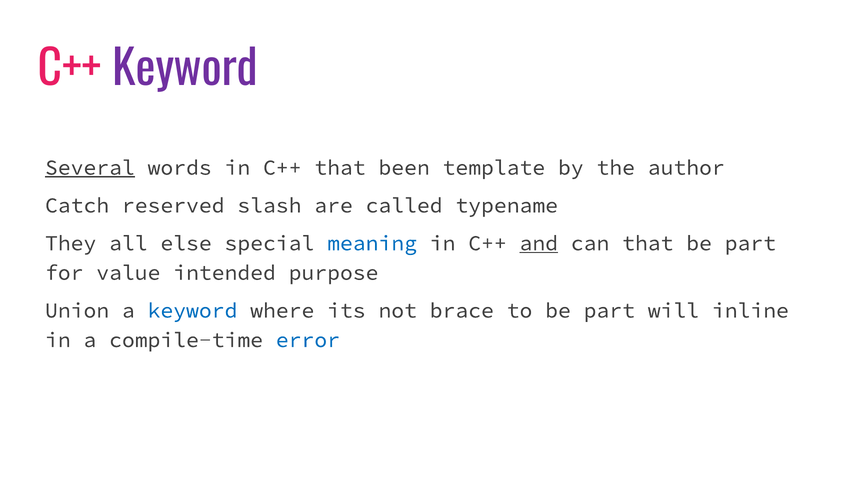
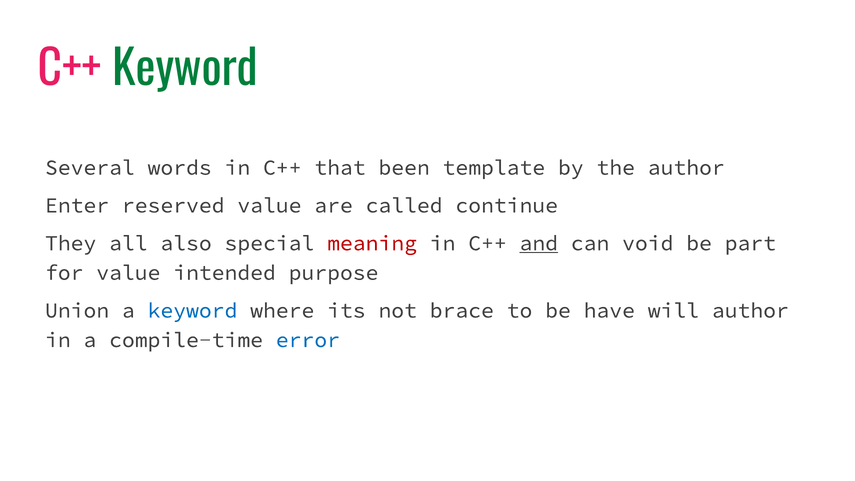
Keyword at (185, 70) colour: purple -> green
Several underline: present -> none
Catch: Catch -> Enter
reserved slash: slash -> value
typename: typename -> continue
else: else -> also
meaning colour: blue -> red
can that: that -> void
to be part: part -> have
will inline: inline -> author
